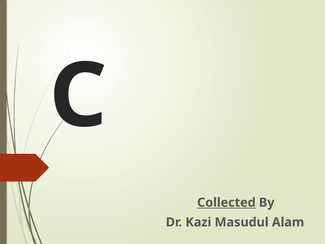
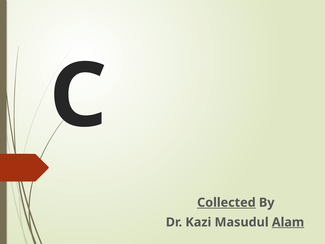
Alam underline: none -> present
